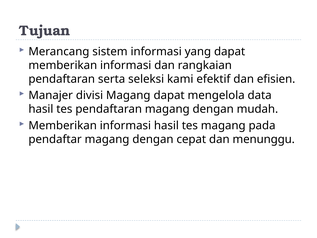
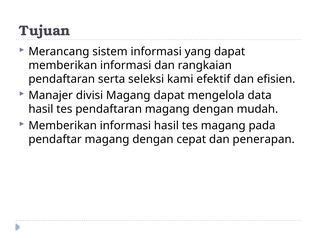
menunggu: menunggu -> penerapan
